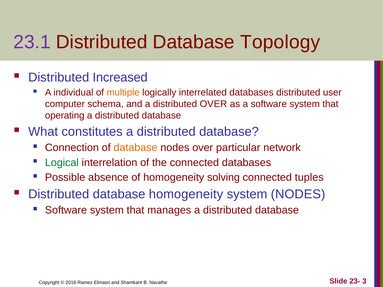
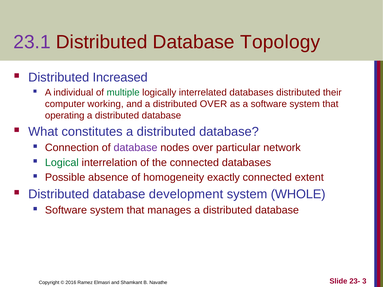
multiple colour: orange -> green
user: user -> their
schema: schema -> working
database at (136, 148) colour: orange -> purple
solving: solving -> exactly
tuples: tuples -> extent
database homogeneity: homogeneity -> development
system NODES: NODES -> WHOLE
